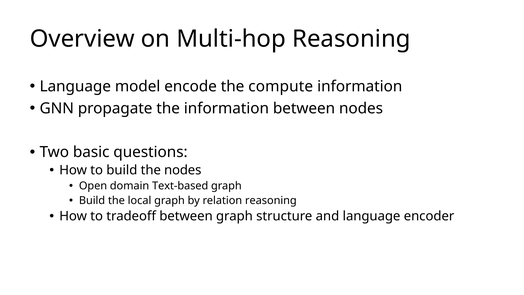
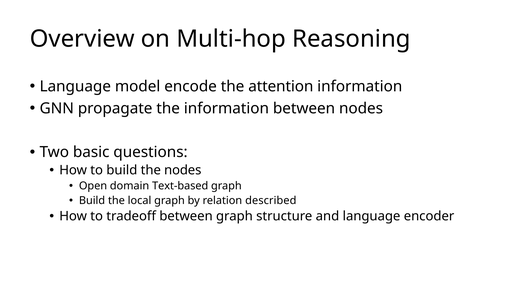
compute: compute -> attention
relation reasoning: reasoning -> described
